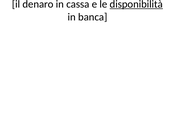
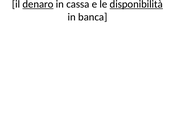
denaro underline: none -> present
